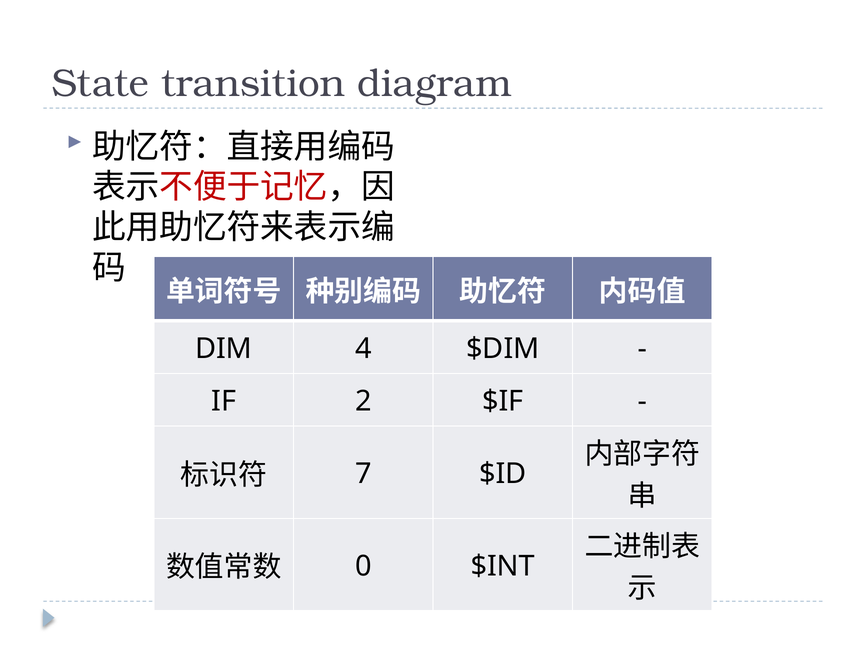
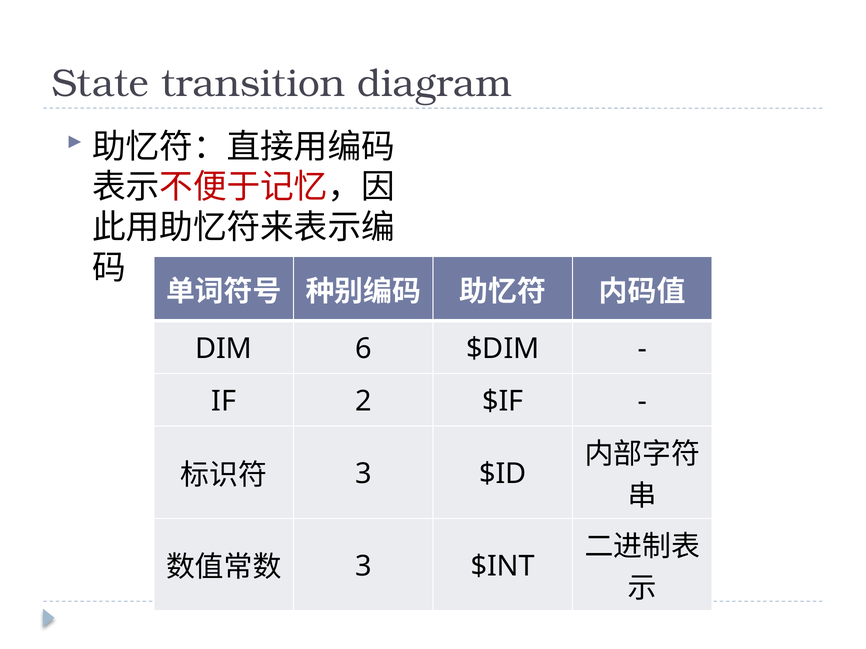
4: 4 -> 6
7 at (363, 474): 7 -> 3
0 at (363, 567): 0 -> 3
